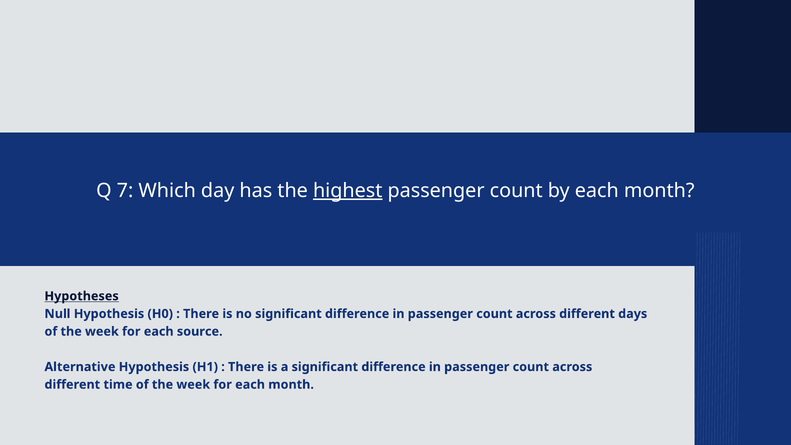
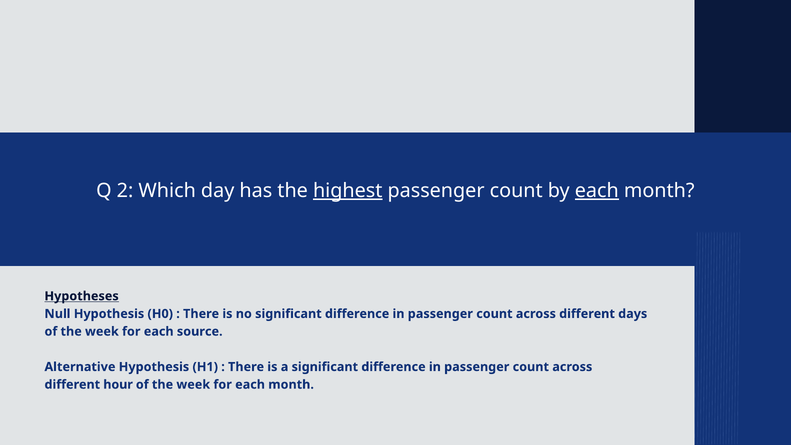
7: 7 -> 2
each at (597, 191) underline: none -> present
time: time -> hour
